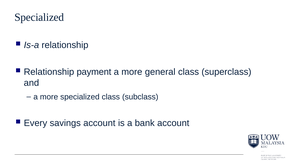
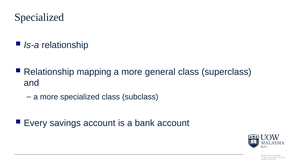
payment: payment -> mapping
